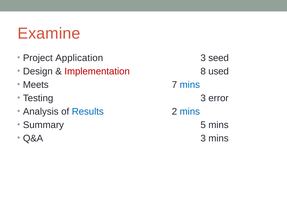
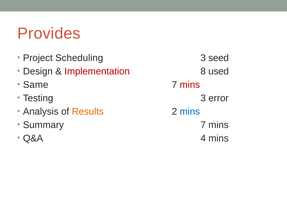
Examine: Examine -> Provides
Application: Application -> Scheduling
Meets: Meets -> Same
mins at (190, 85) colour: blue -> red
Results colour: blue -> orange
Summary 5: 5 -> 7
Q&A 3: 3 -> 4
